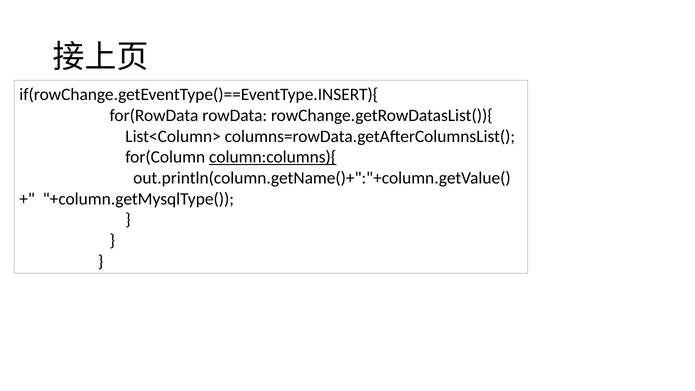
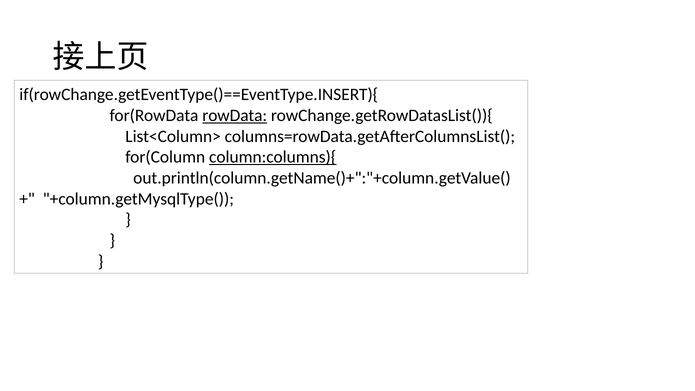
rowData underline: none -> present
